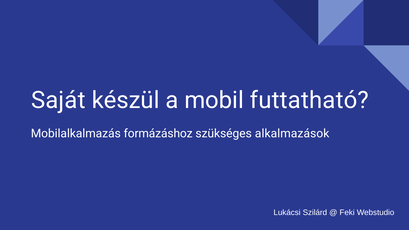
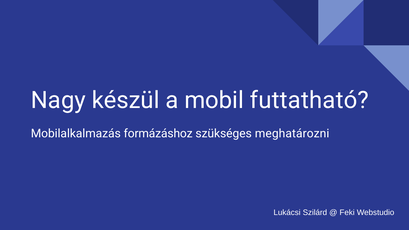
Saját: Saját -> Nagy
alkalmazások: alkalmazások -> meghatározni
